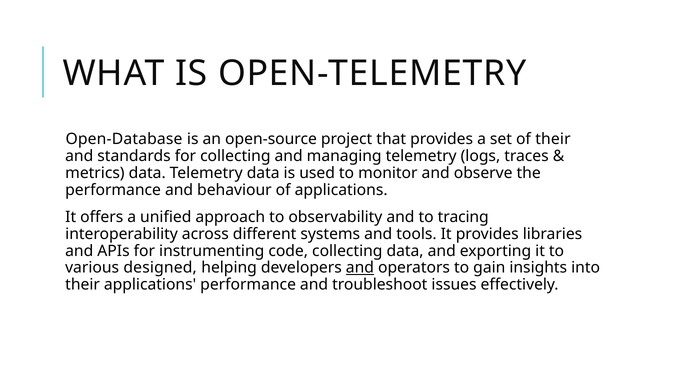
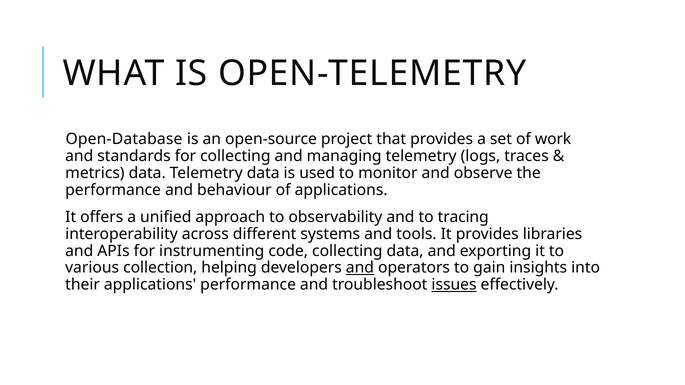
of their: their -> work
designed: designed -> collection
issues underline: none -> present
